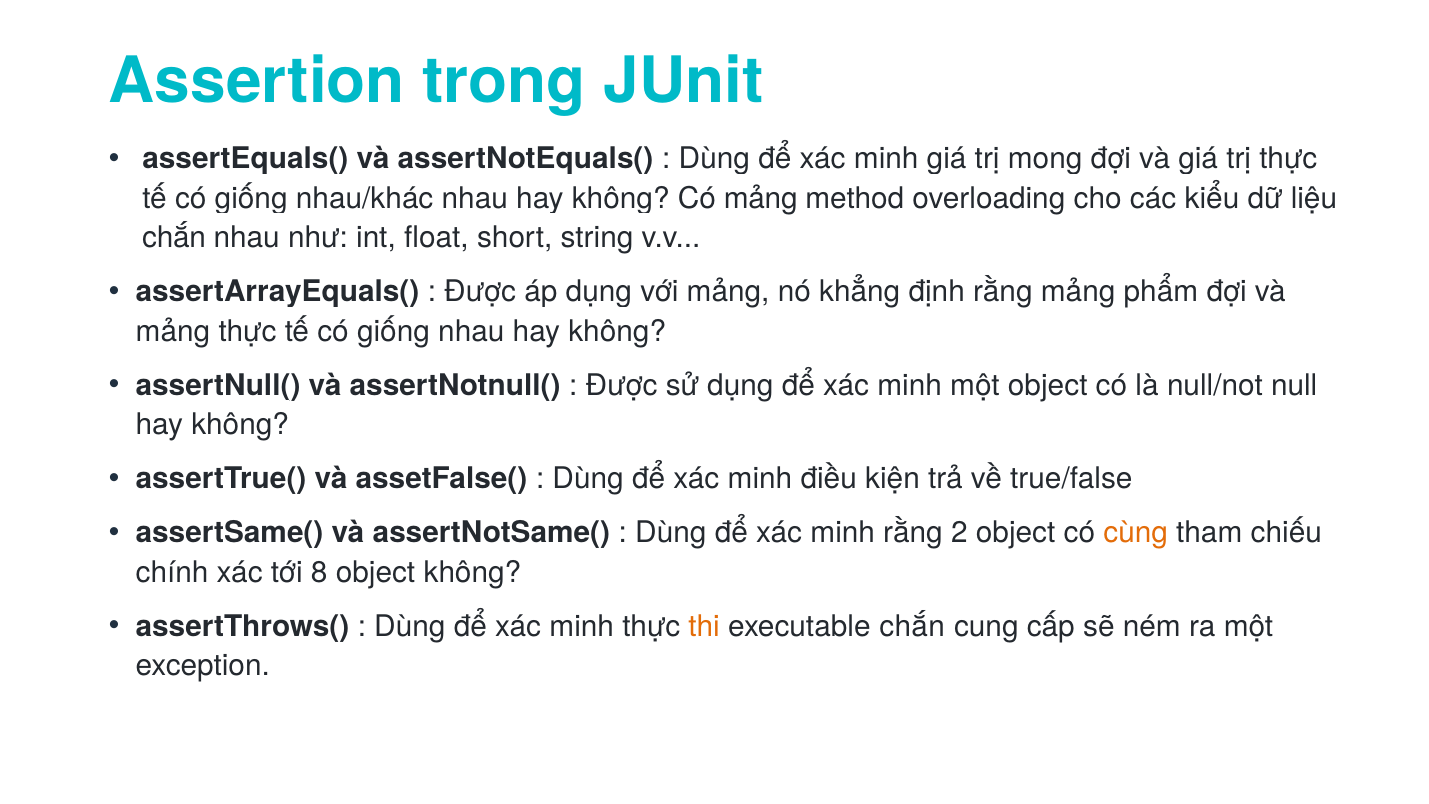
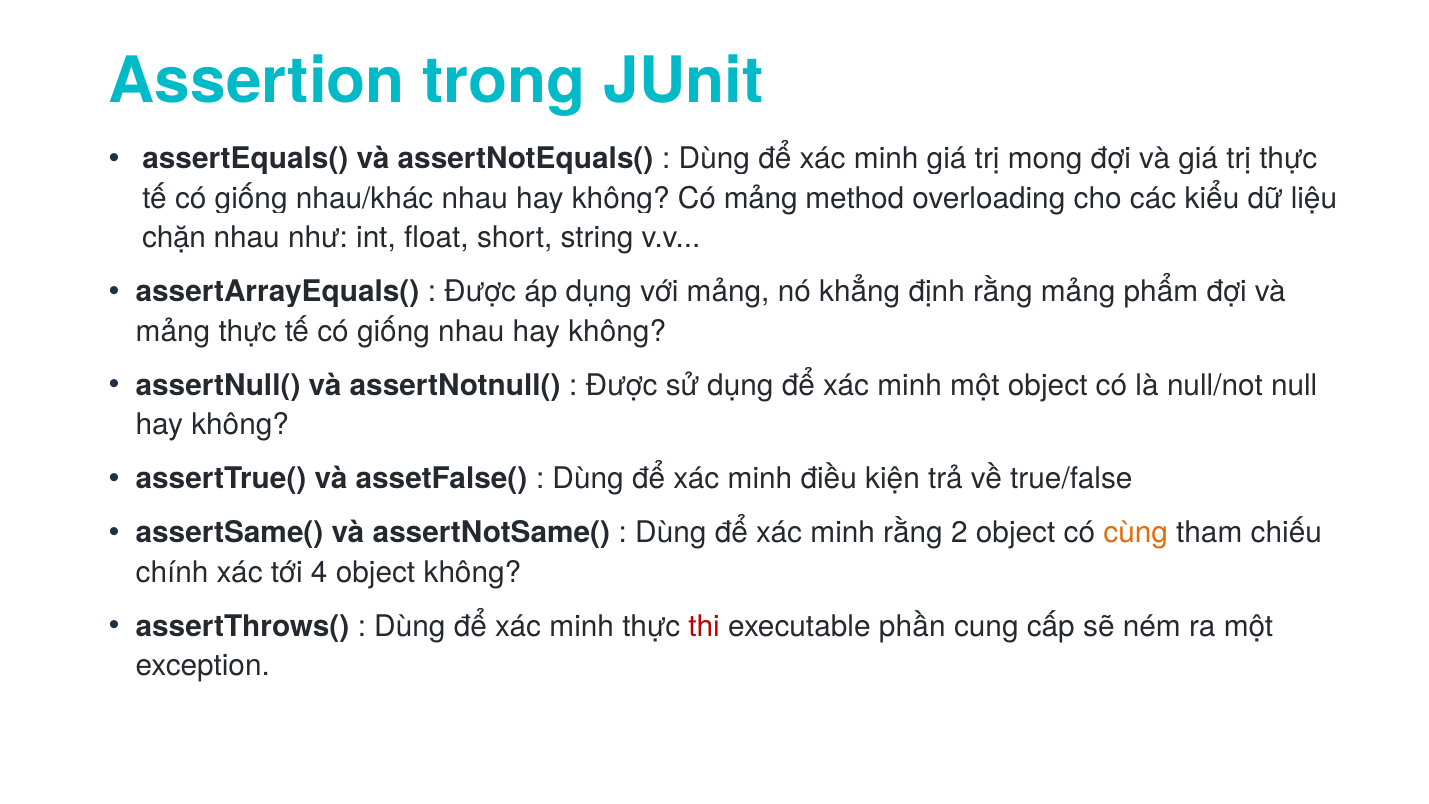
chắn at (174, 238): chắn -> chặn
8: 8 -> 4
thi colour: orange -> red
executable chắn: chắn -> phần
